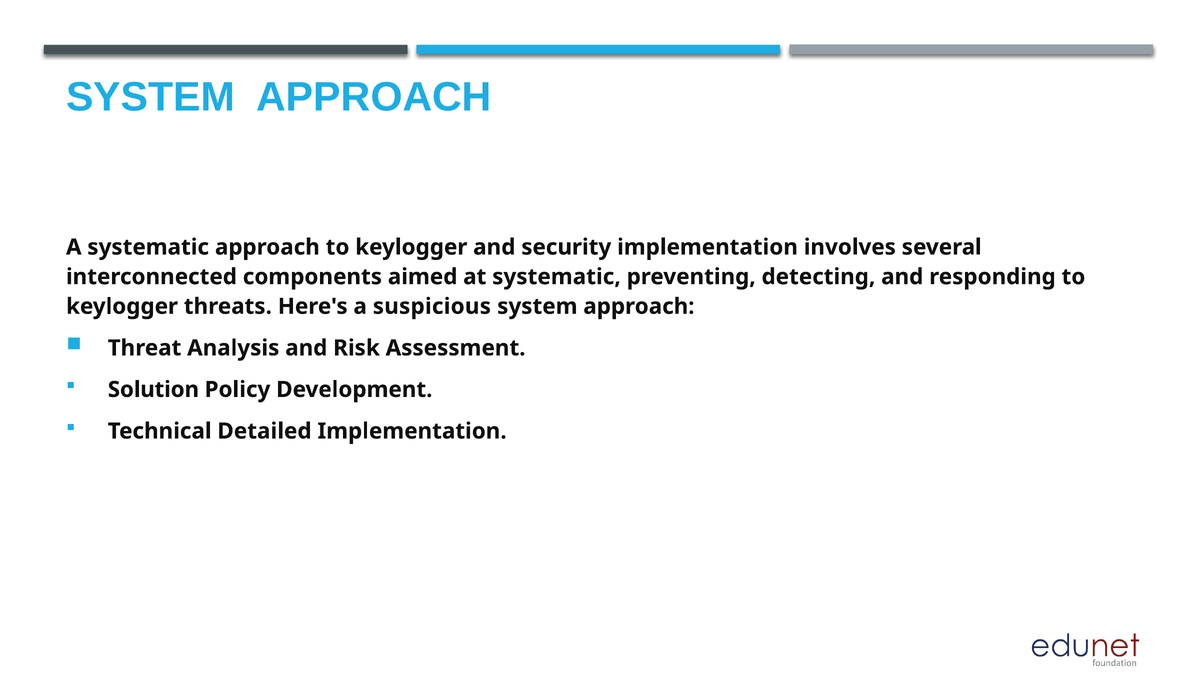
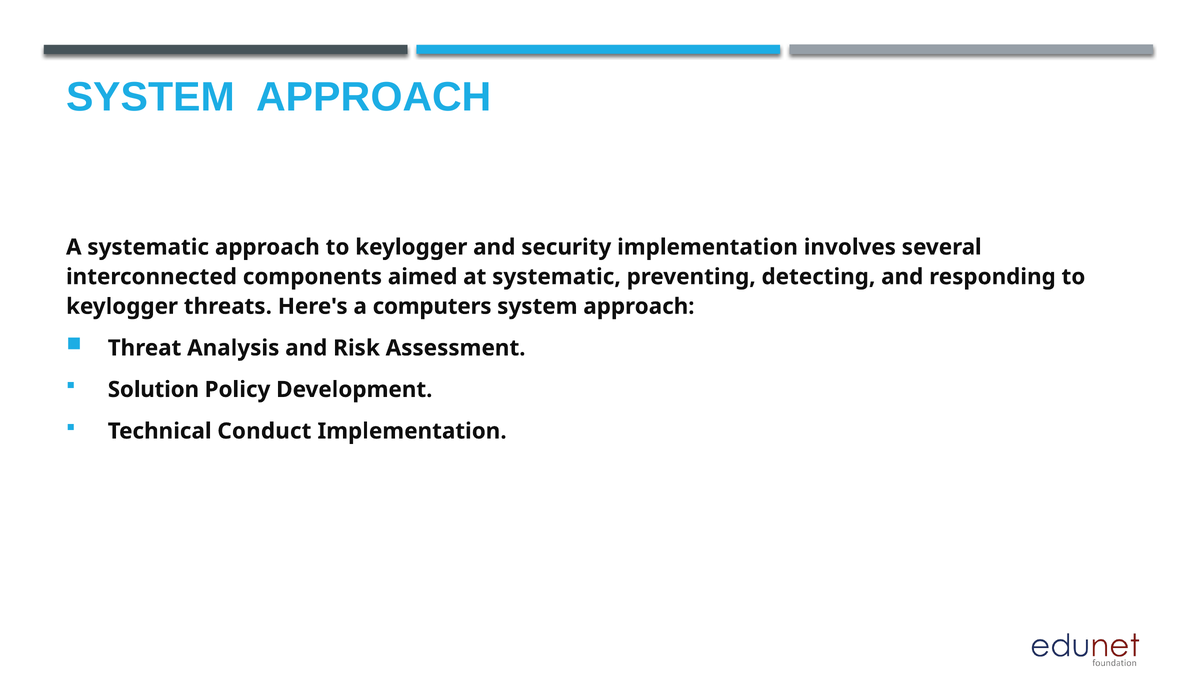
suspicious: suspicious -> computers
Detailed: Detailed -> Conduct
